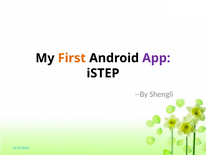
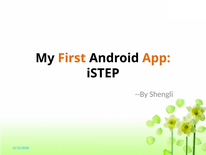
App colour: purple -> orange
